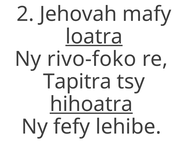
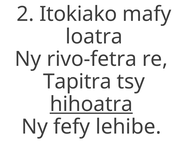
Jehovah: Jehovah -> Itokiako
loatra underline: present -> none
rivo-foko: rivo-foko -> rivo-fetra
